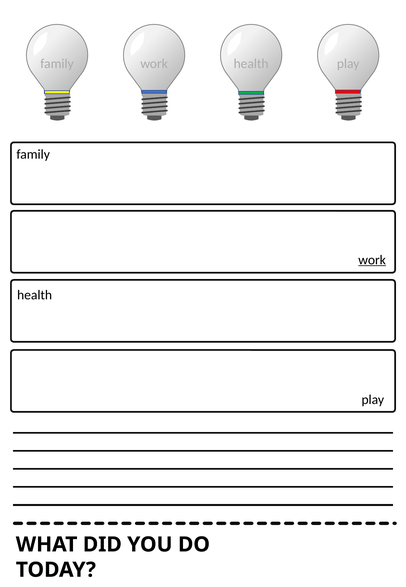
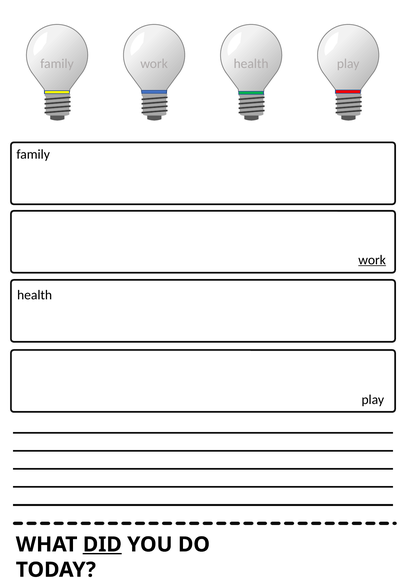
DID underline: none -> present
